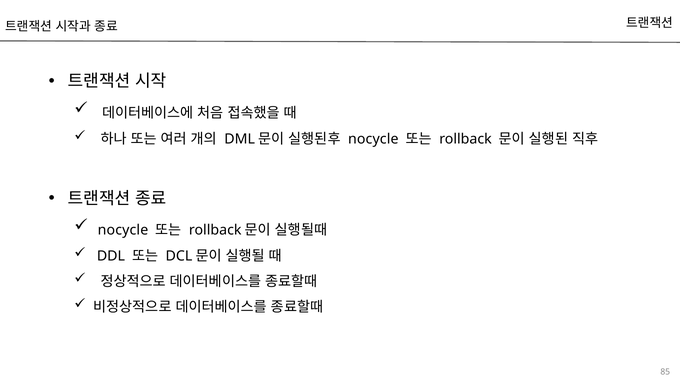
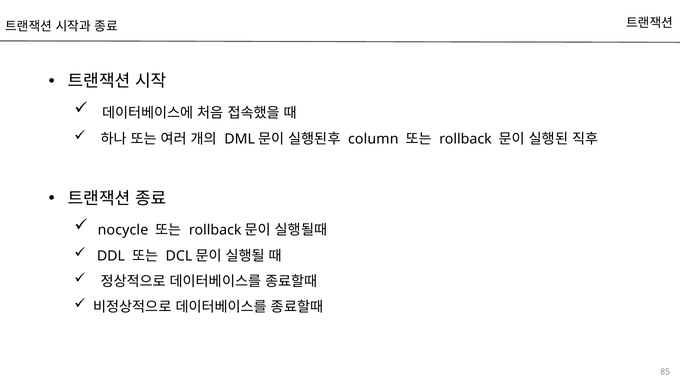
nocycle at (373, 139): nocycle -> column
